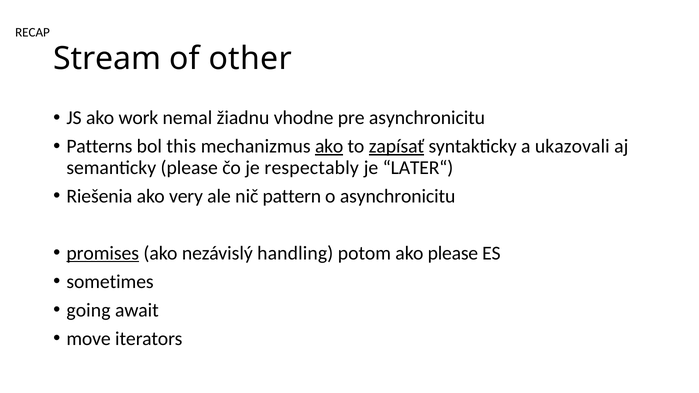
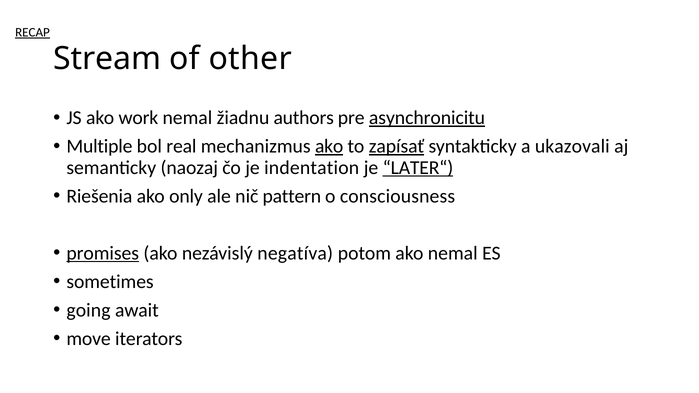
RECAP underline: none -> present
vhodne: vhodne -> authors
asynchronicitu at (427, 118) underline: none -> present
Patterns: Patterns -> Multiple
this: this -> real
semanticky please: please -> naozaj
respectably: respectably -> indentation
LATER“ underline: none -> present
very: very -> only
o asynchronicitu: asynchronicitu -> consciousness
handling: handling -> negatíva
ako please: please -> nemal
